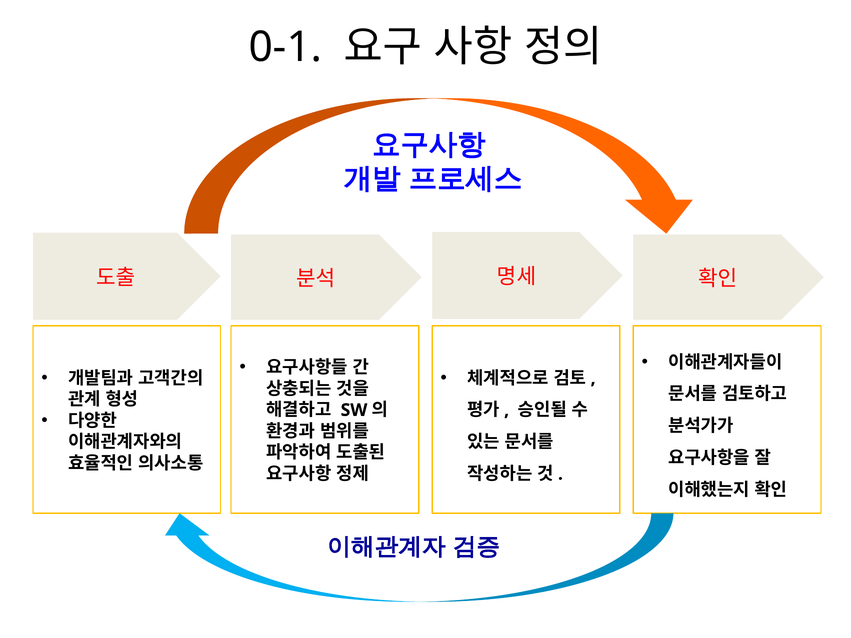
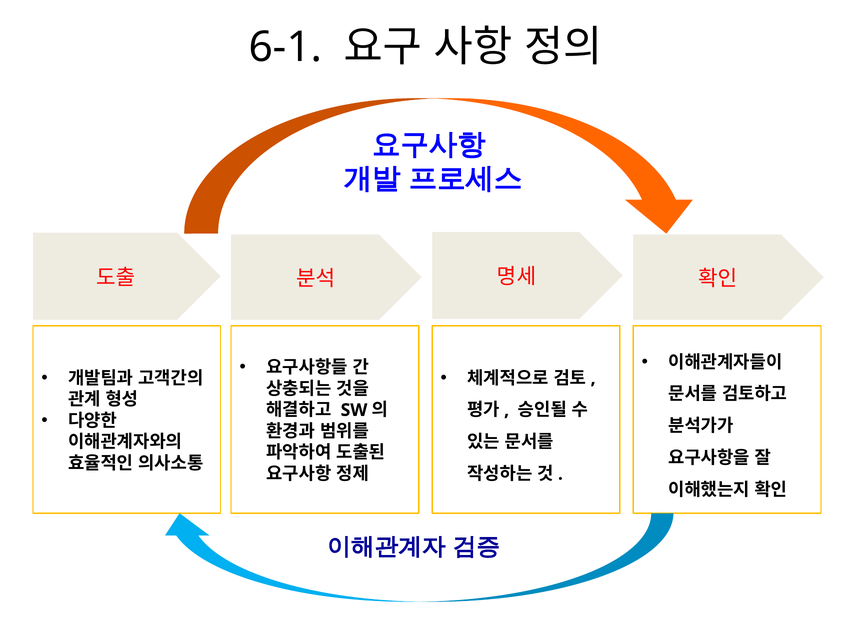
0-1: 0-1 -> 6-1
